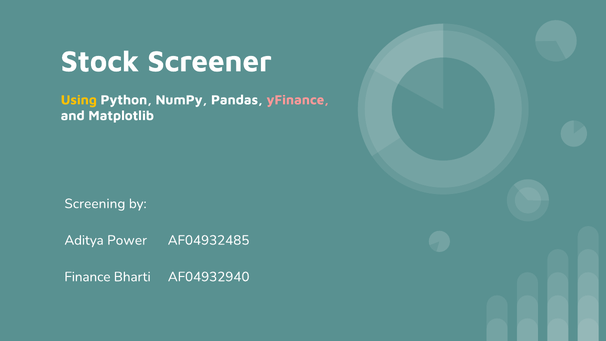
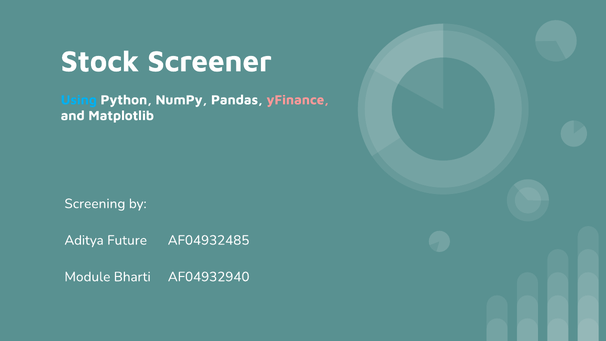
Using colour: yellow -> light blue
Power: Power -> Future
Finance: Finance -> Module
